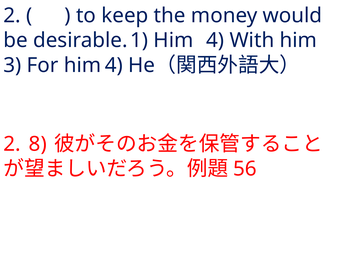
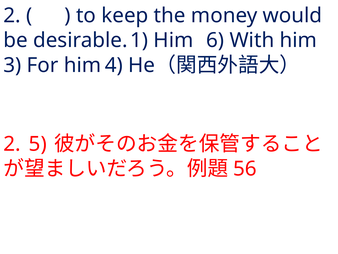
4: 4 -> 6
8: 8 -> 5
